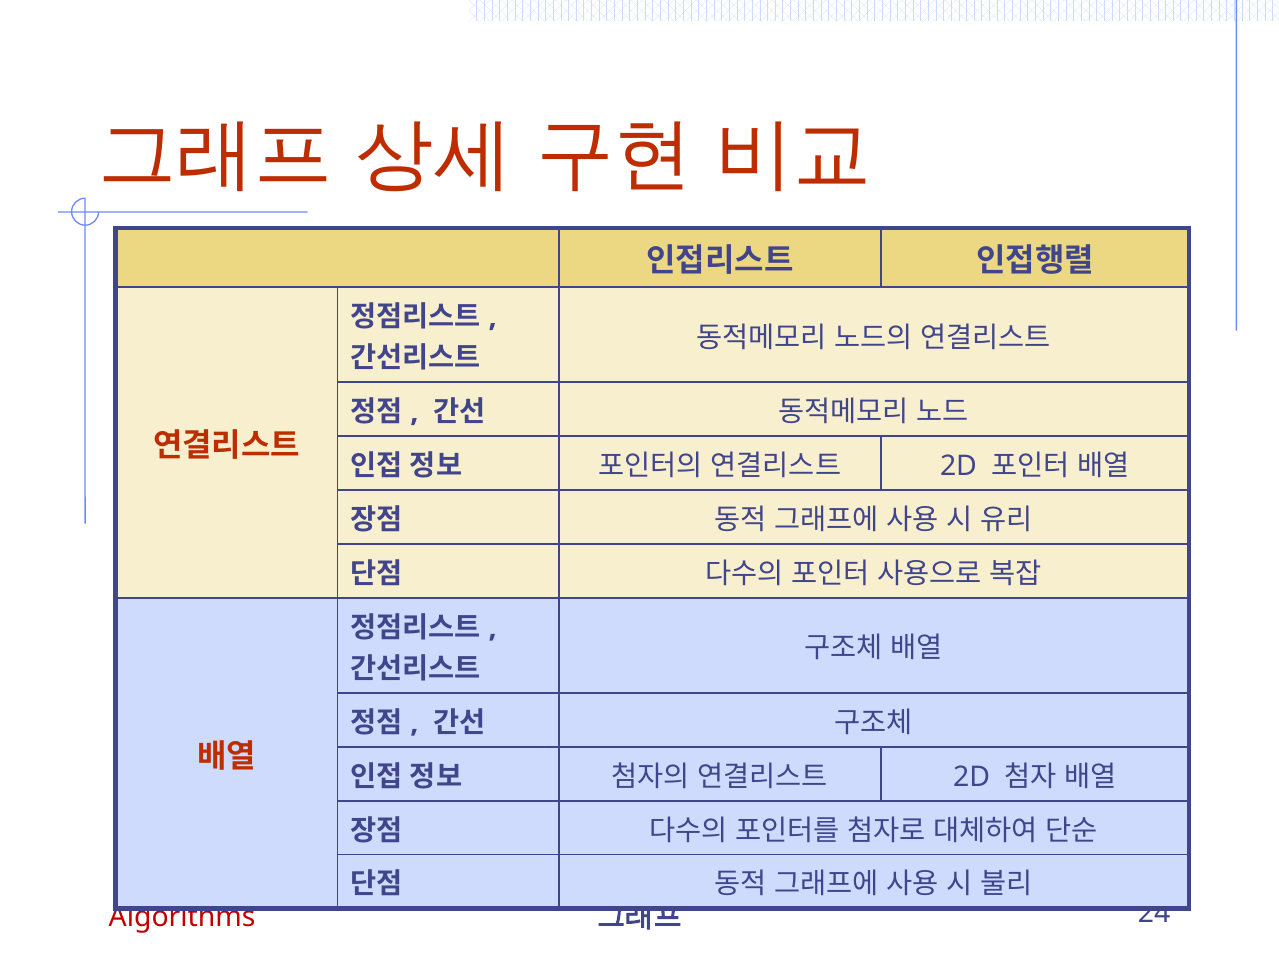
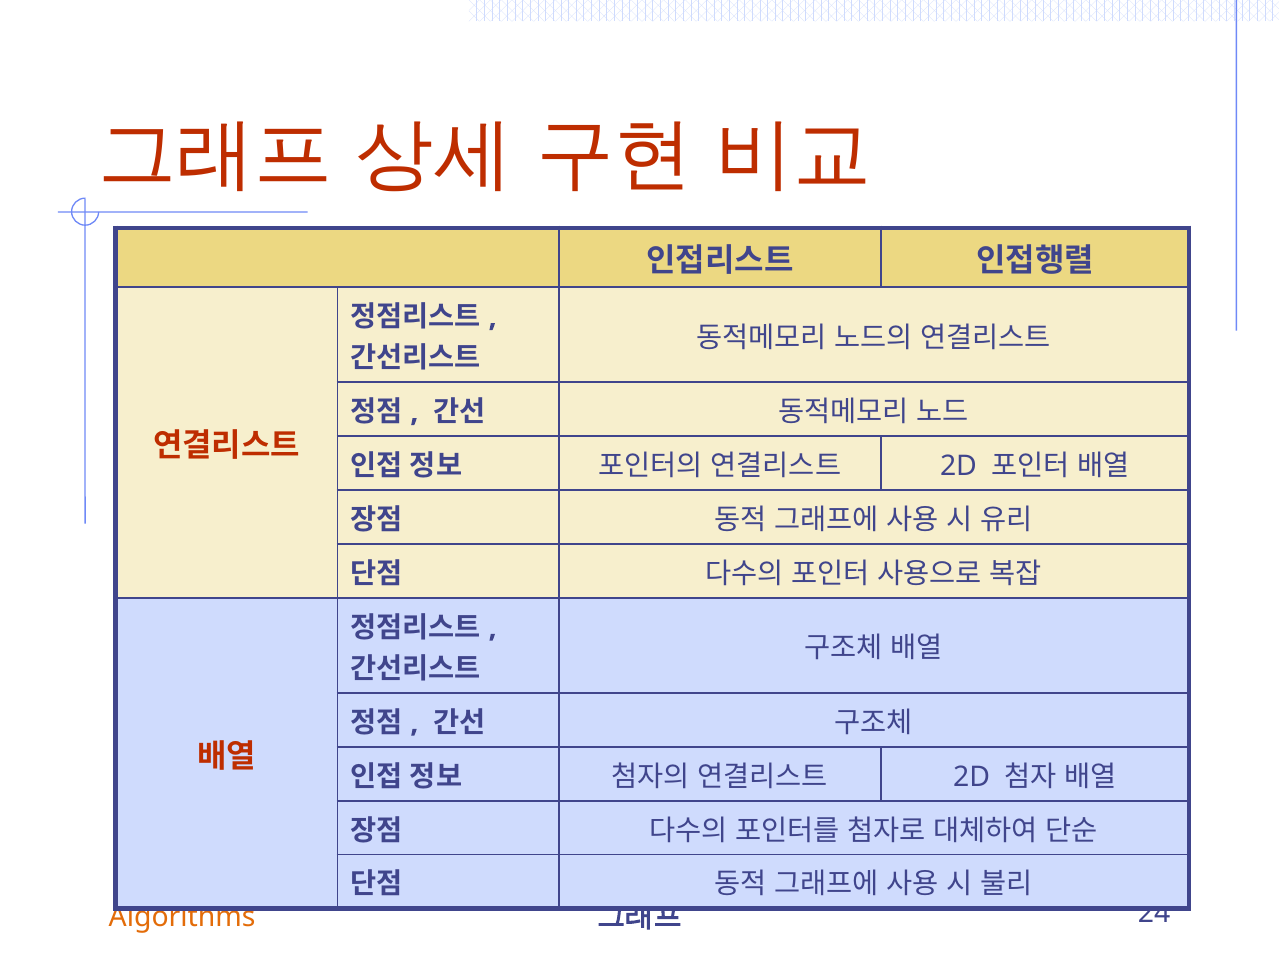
Algorithms colour: red -> orange
